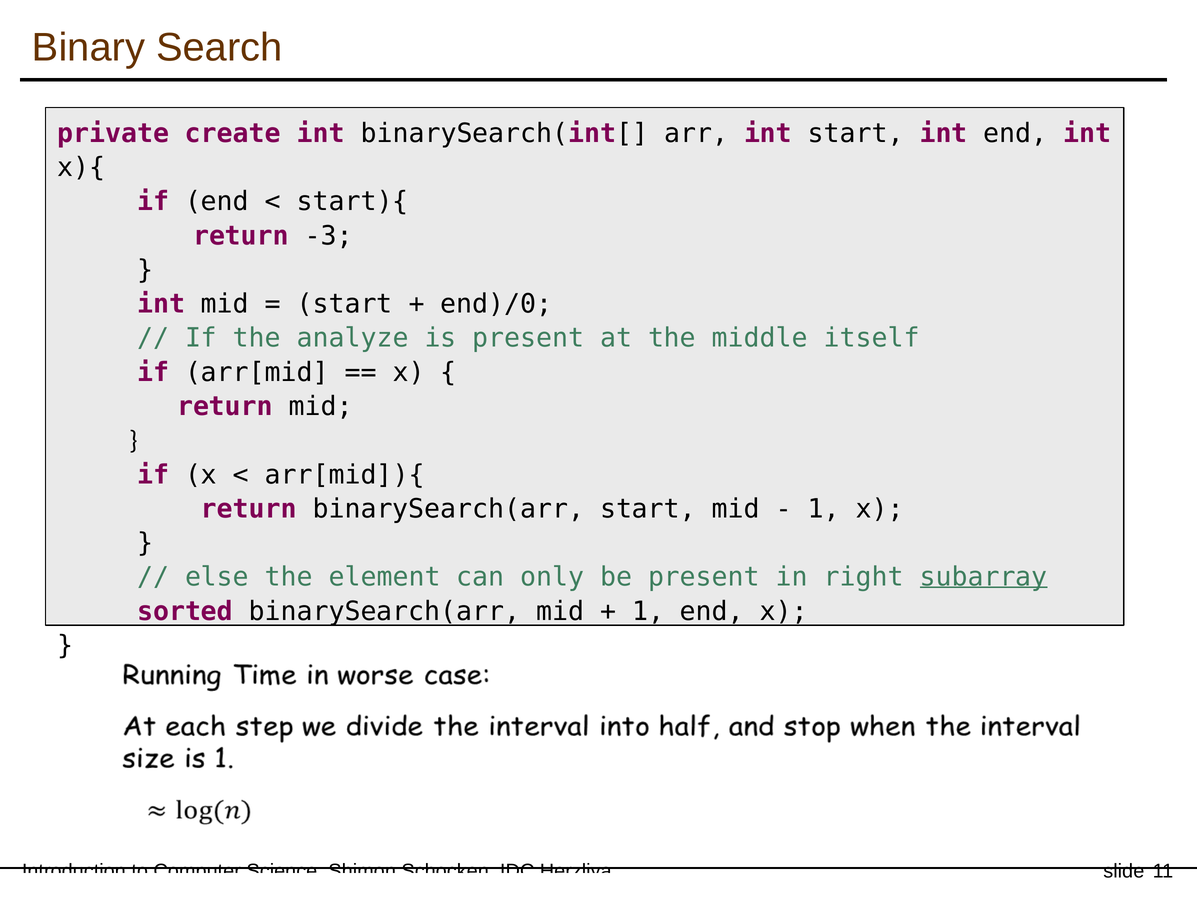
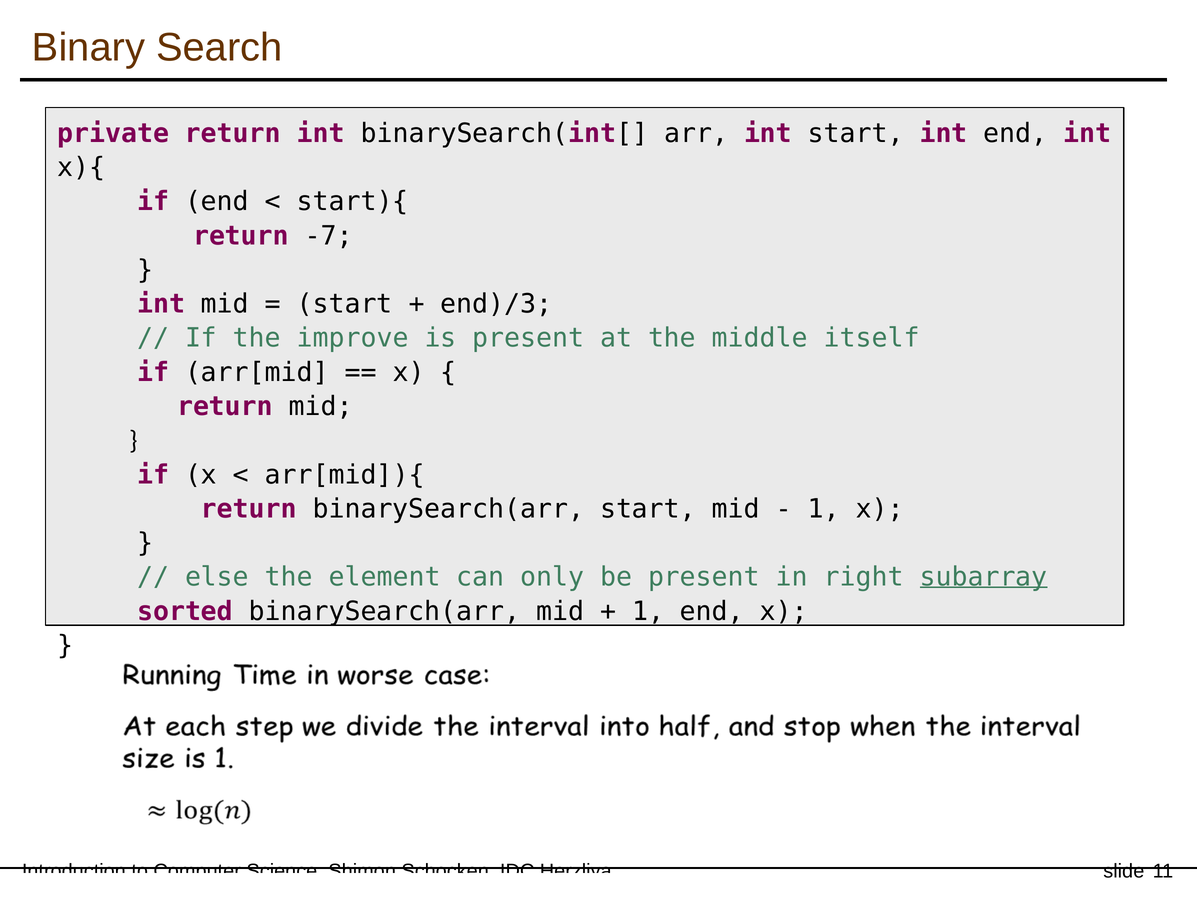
private create: create -> return
-3: -3 -> -7
end)/0: end)/0 -> end)/3
analyze: analyze -> improve
